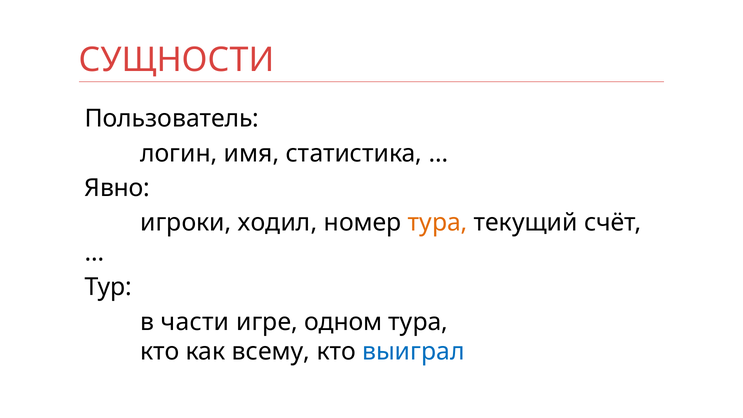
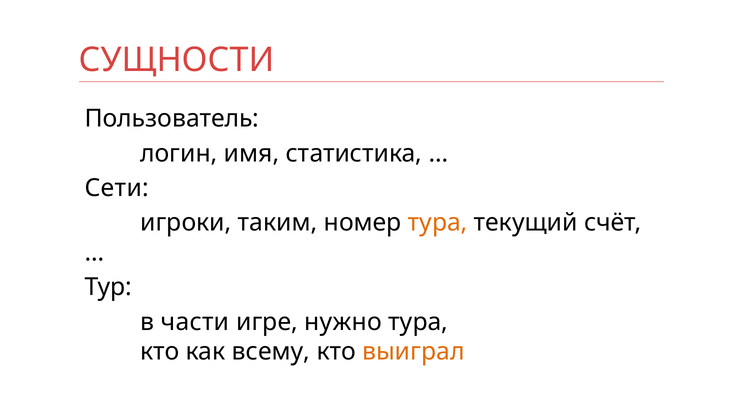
Явно: Явно -> Сети
ходил: ходил -> таким
одном: одном -> нужно
выиграл colour: blue -> orange
